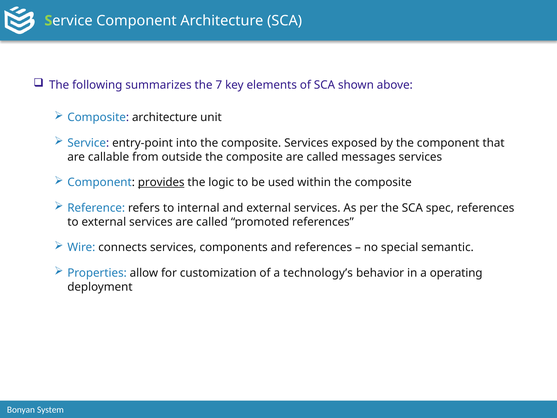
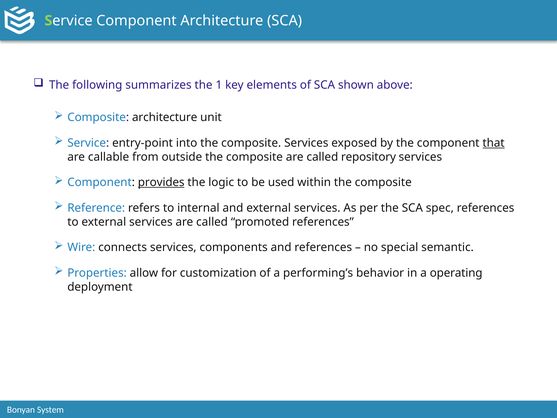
7: 7 -> 1
that underline: none -> present
messages: messages -> repository
technology’s: technology’s -> performing’s
